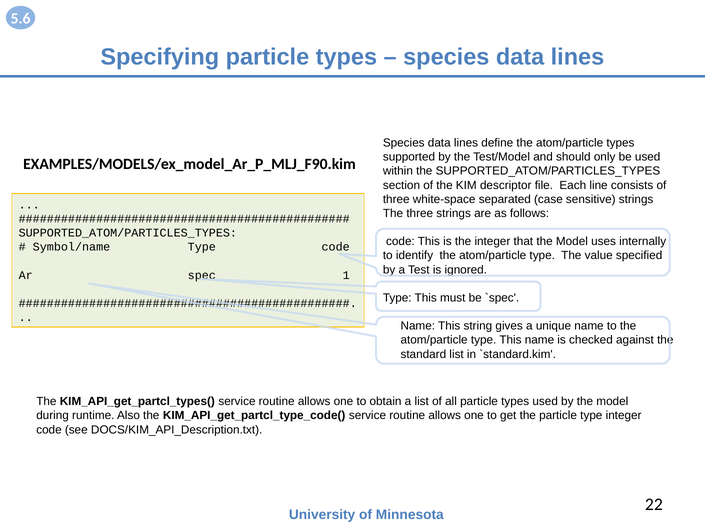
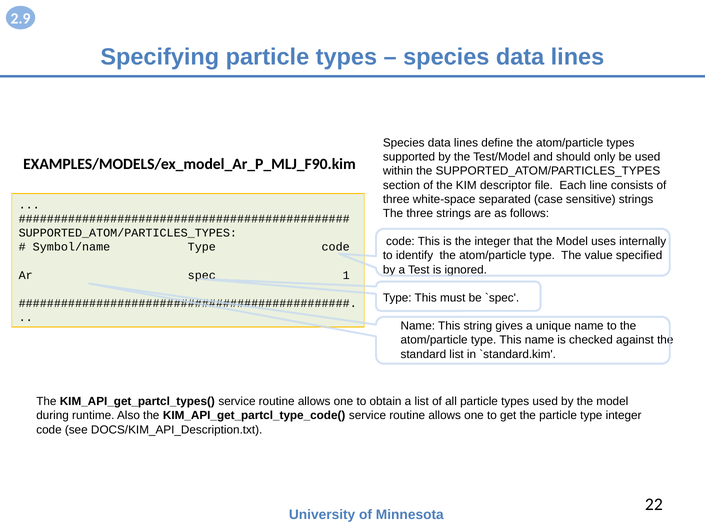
5.6: 5.6 -> 2.9
